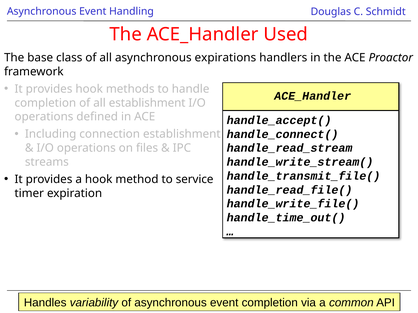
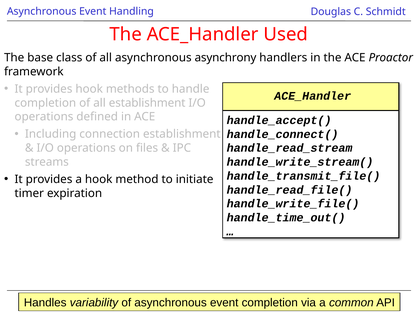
expirations: expirations -> asynchrony
service: service -> initiate
